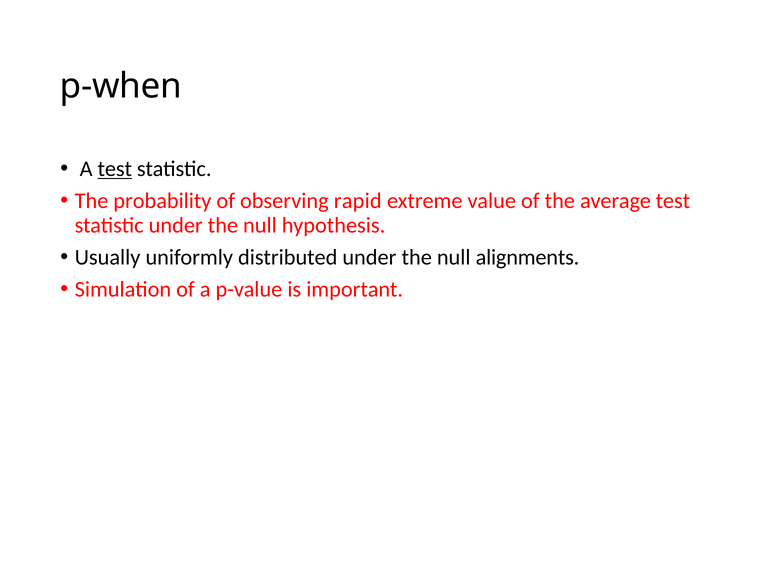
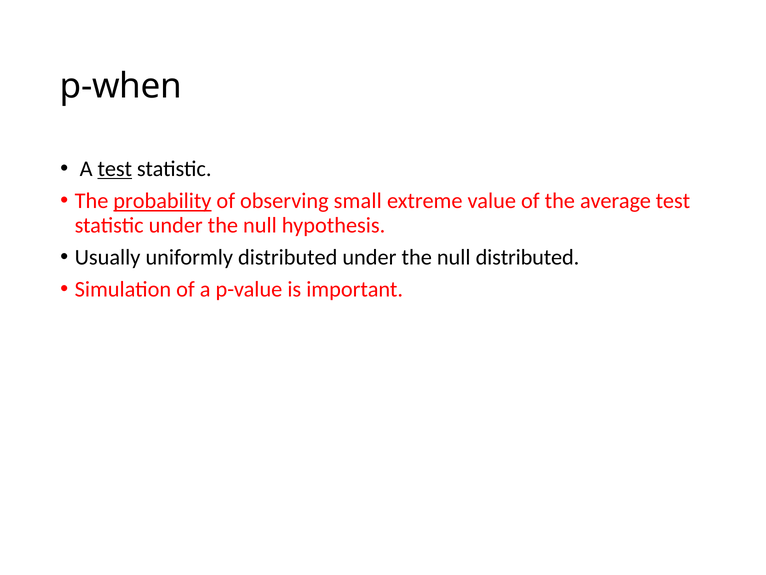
probability underline: none -> present
rapid: rapid -> small
null alignments: alignments -> distributed
